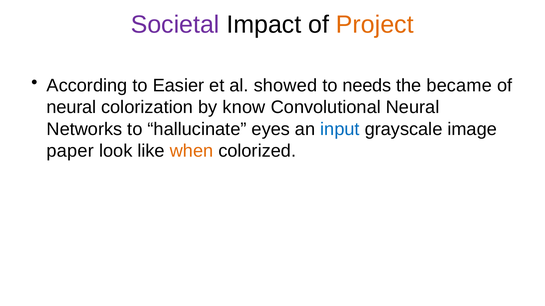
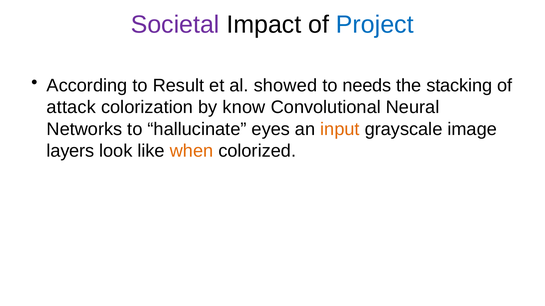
Project colour: orange -> blue
Easier: Easier -> Result
became: became -> stacking
neural at (71, 108): neural -> attack
input colour: blue -> orange
paper: paper -> layers
